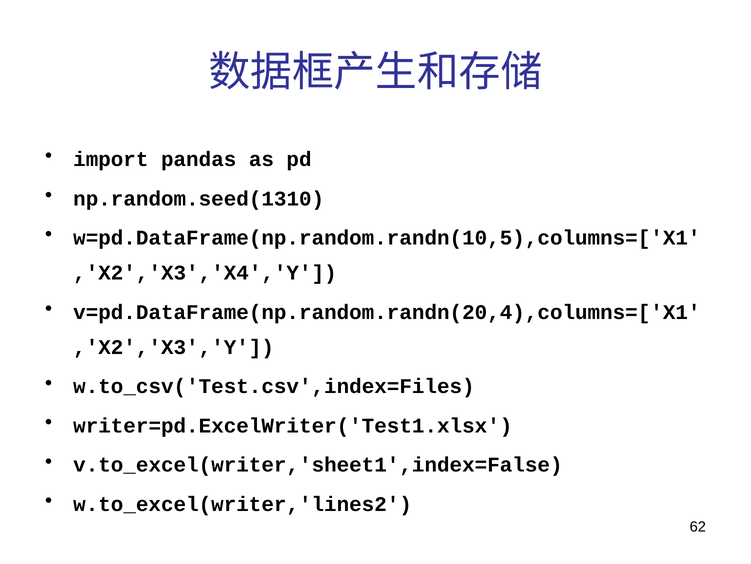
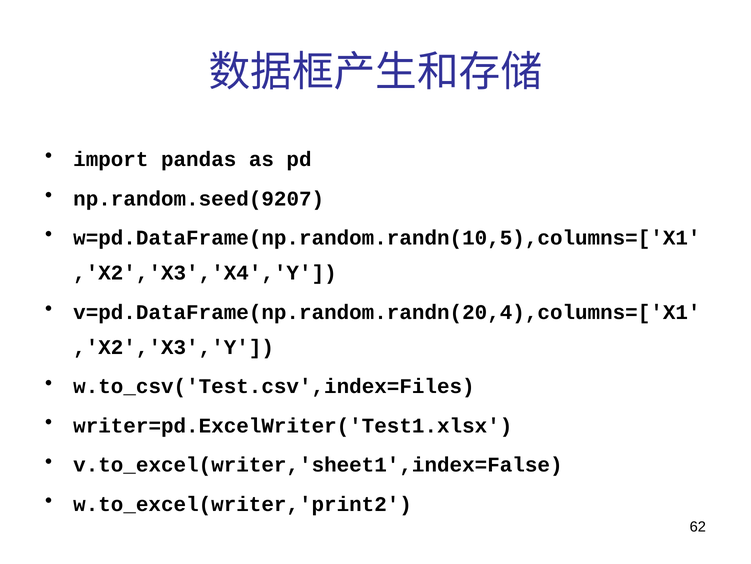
np.random.seed(1310: np.random.seed(1310 -> np.random.seed(9207
w.to_excel(writer,'lines2: w.to_excel(writer,'lines2 -> w.to_excel(writer,'print2
